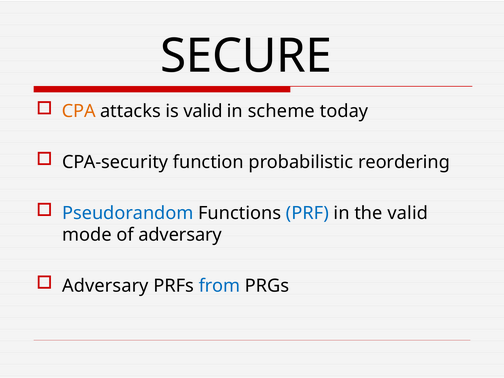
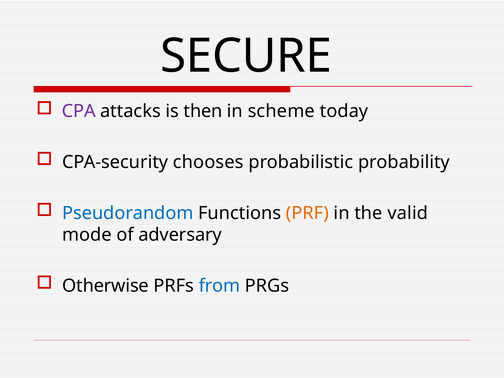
CPA colour: orange -> purple
is valid: valid -> then
function: function -> chooses
reordering: reordering -> probability
PRF colour: blue -> orange
Adversary at (105, 286): Adversary -> Otherwise
